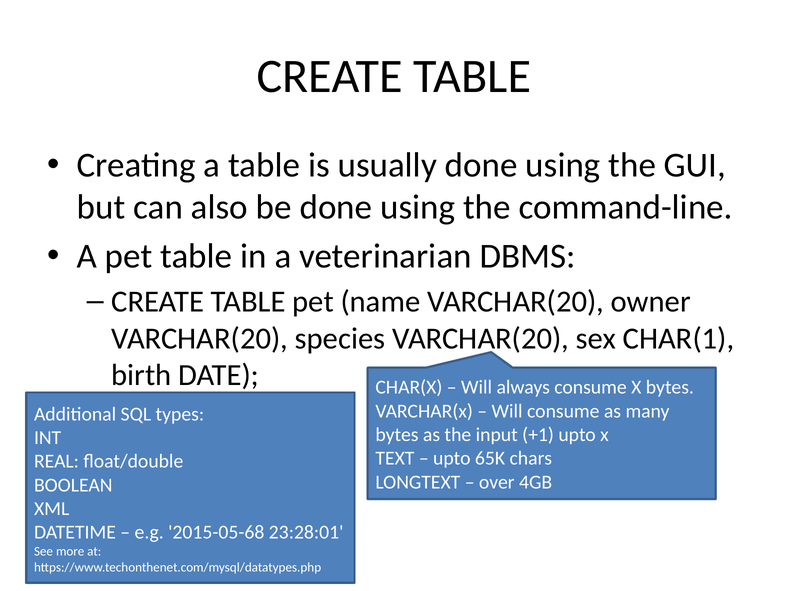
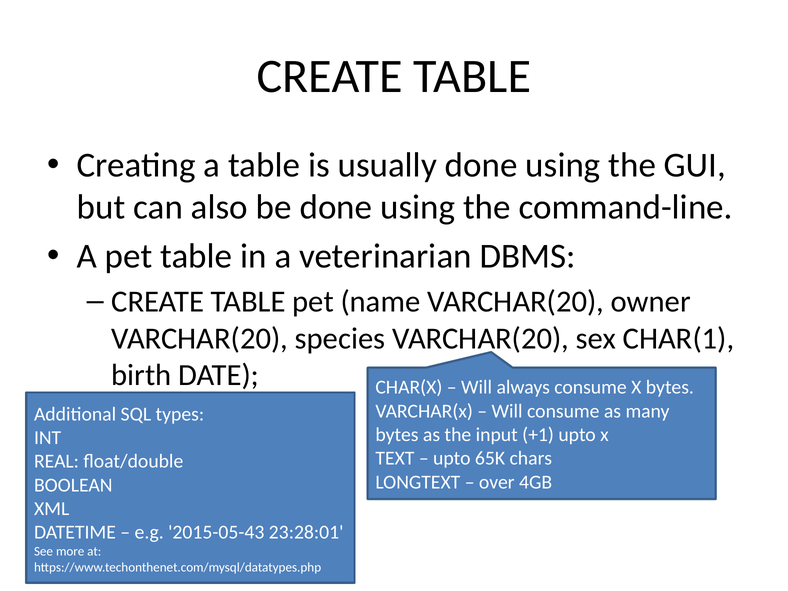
2015-05-68: 2015-05-68 -> 2015-05-43
